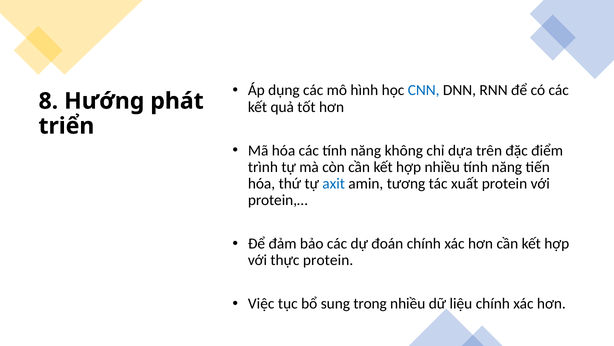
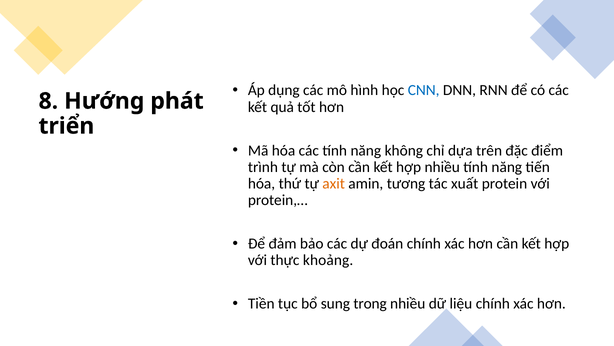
axit colour: blue -> orange
thực protein: protein -> khoảng
Việc: Việc -> Tiền
